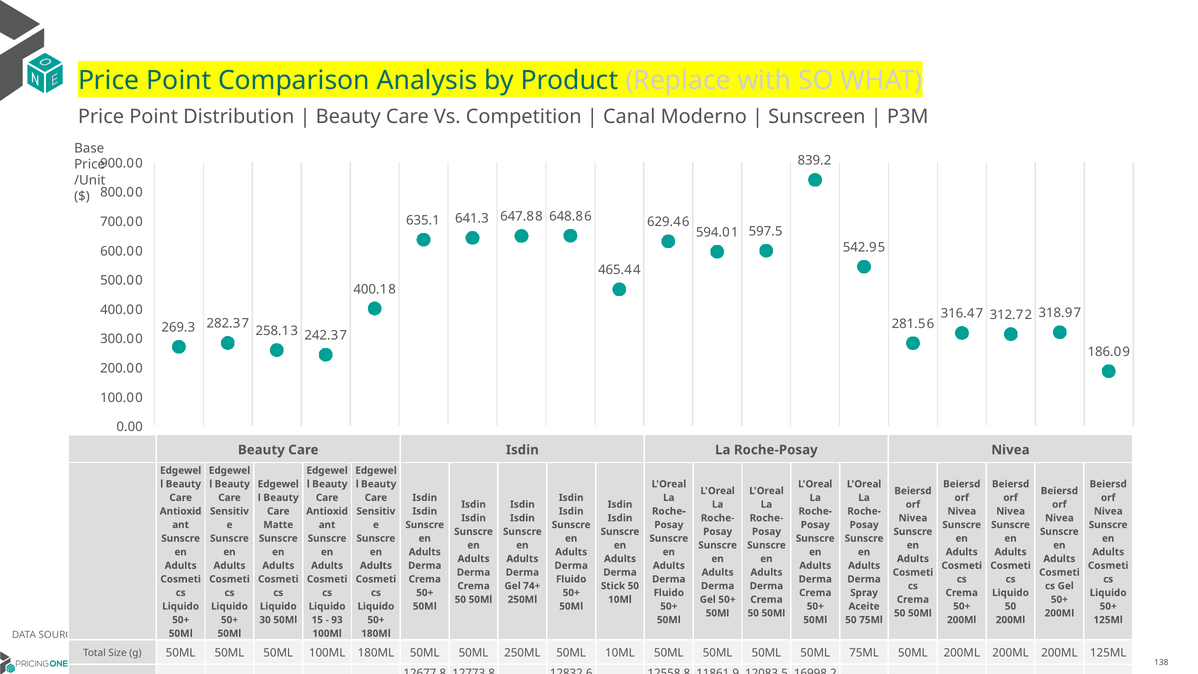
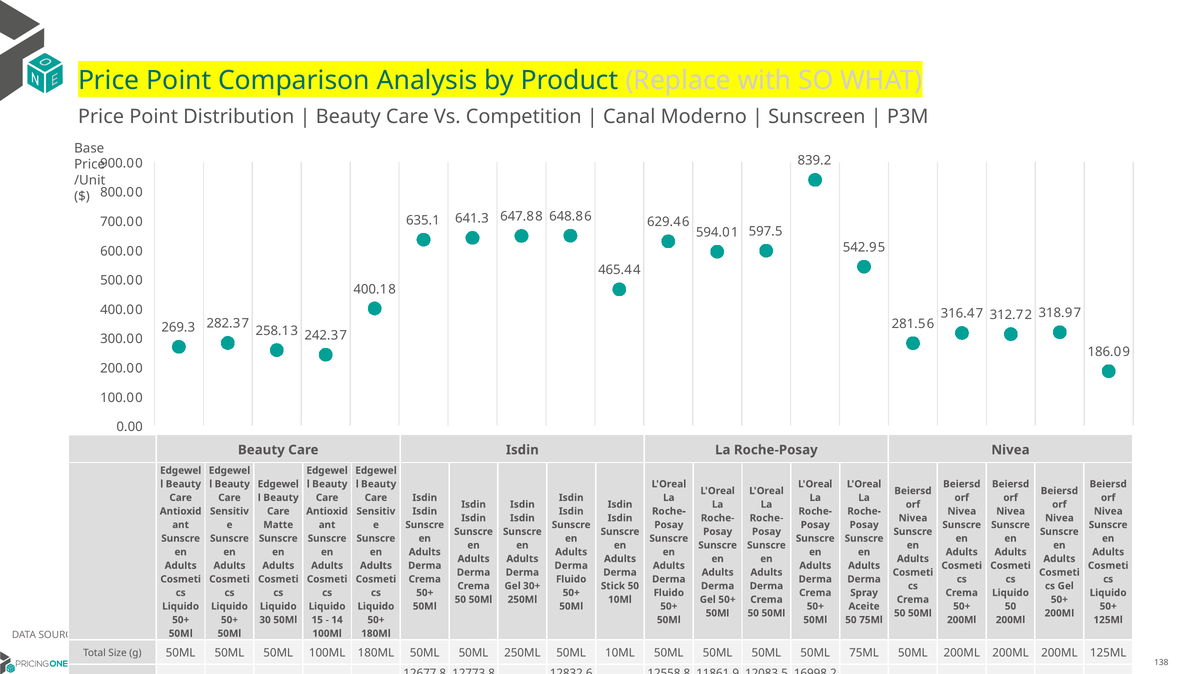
74+: 74+ -> 30+
93: 93 -> 14
